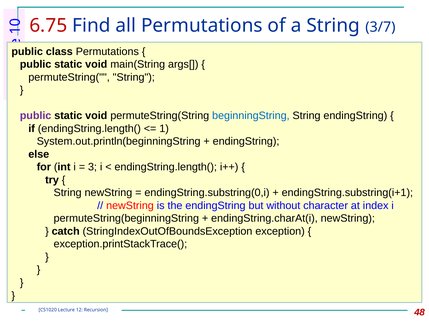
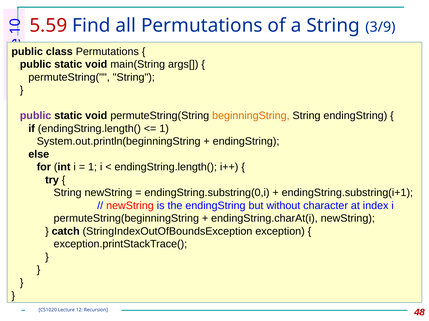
6.75: 6.75 -> 5.59
3/7: 3/7 -> 3/9
beginningString colour: blue -> orange
3 at (93, 167): 3 -> 1
